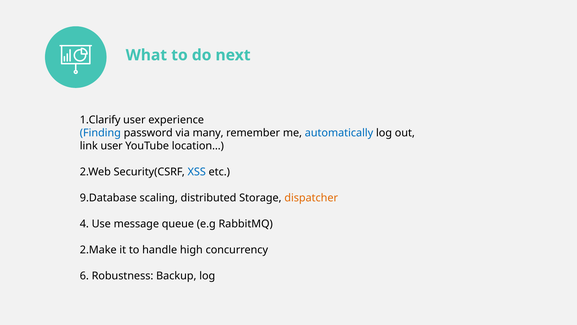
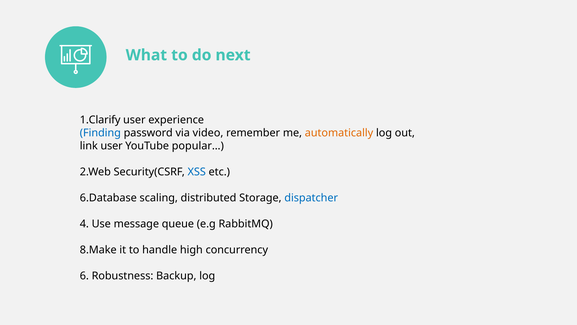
many: many -> video
automatically colour: blue -> orange
location…: location… -> popular…
9.Database: 9.Database -> 6.Database
dispatcher colour: orange -> blue
2.Make: 2.Make -> 8.Make
